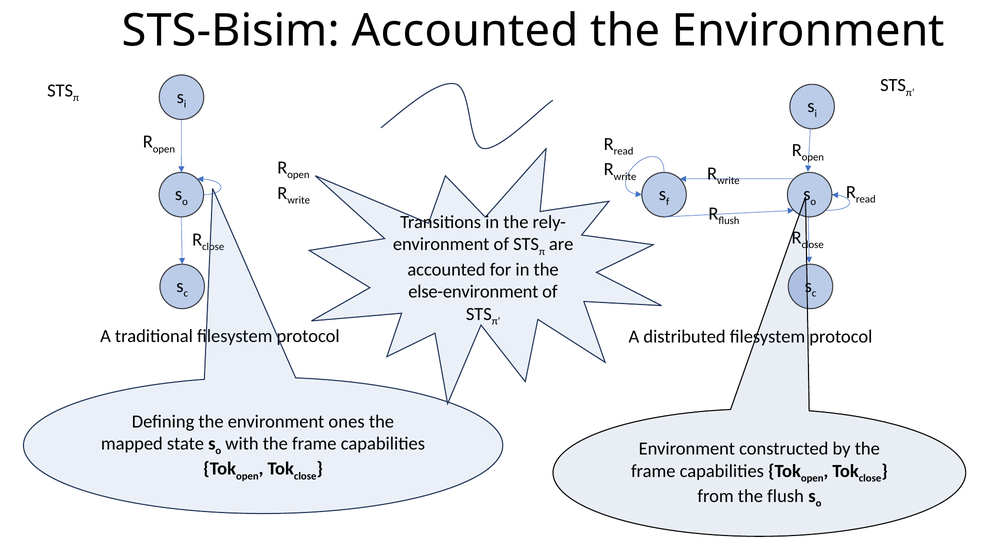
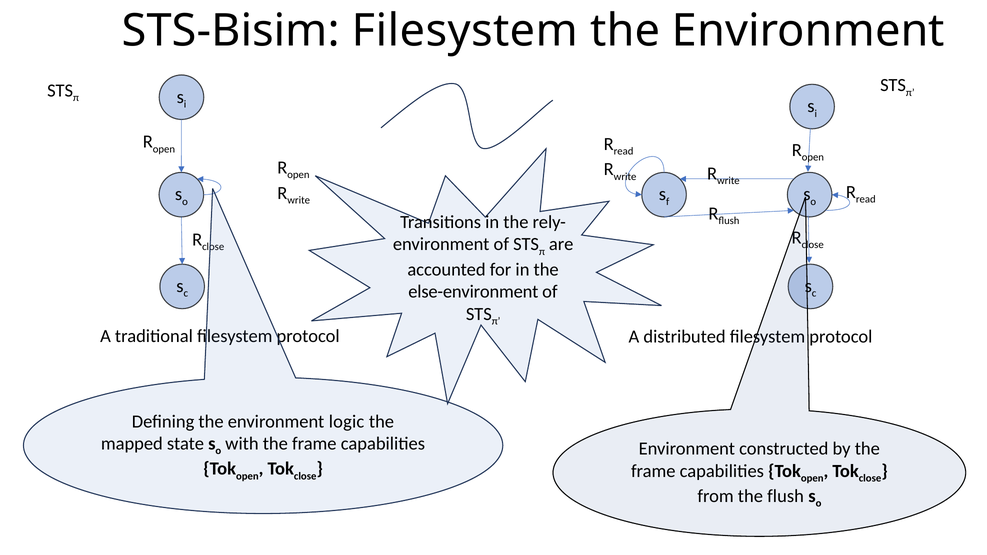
STS-Bisim Accounted: Accounted -> Filesystem
ones: ones -> logic
